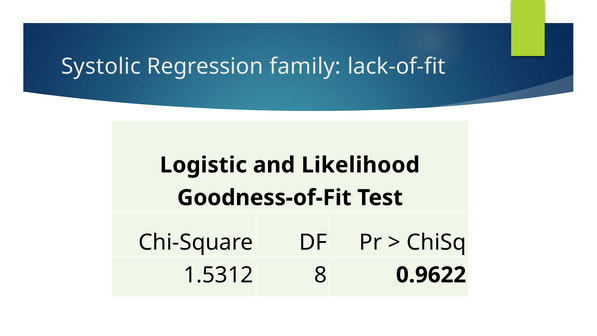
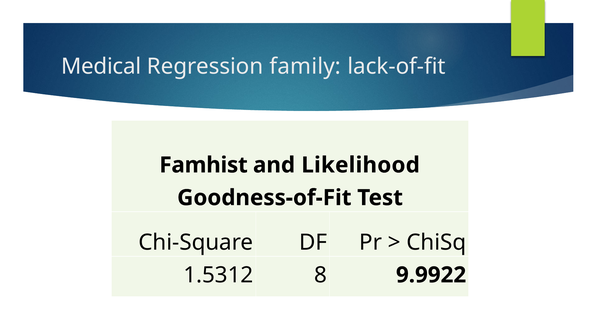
Systolic: Systolic -> Medical
Logistic: Logistic -> Famhist
0.9622: 0.9622 -> 9.9922
